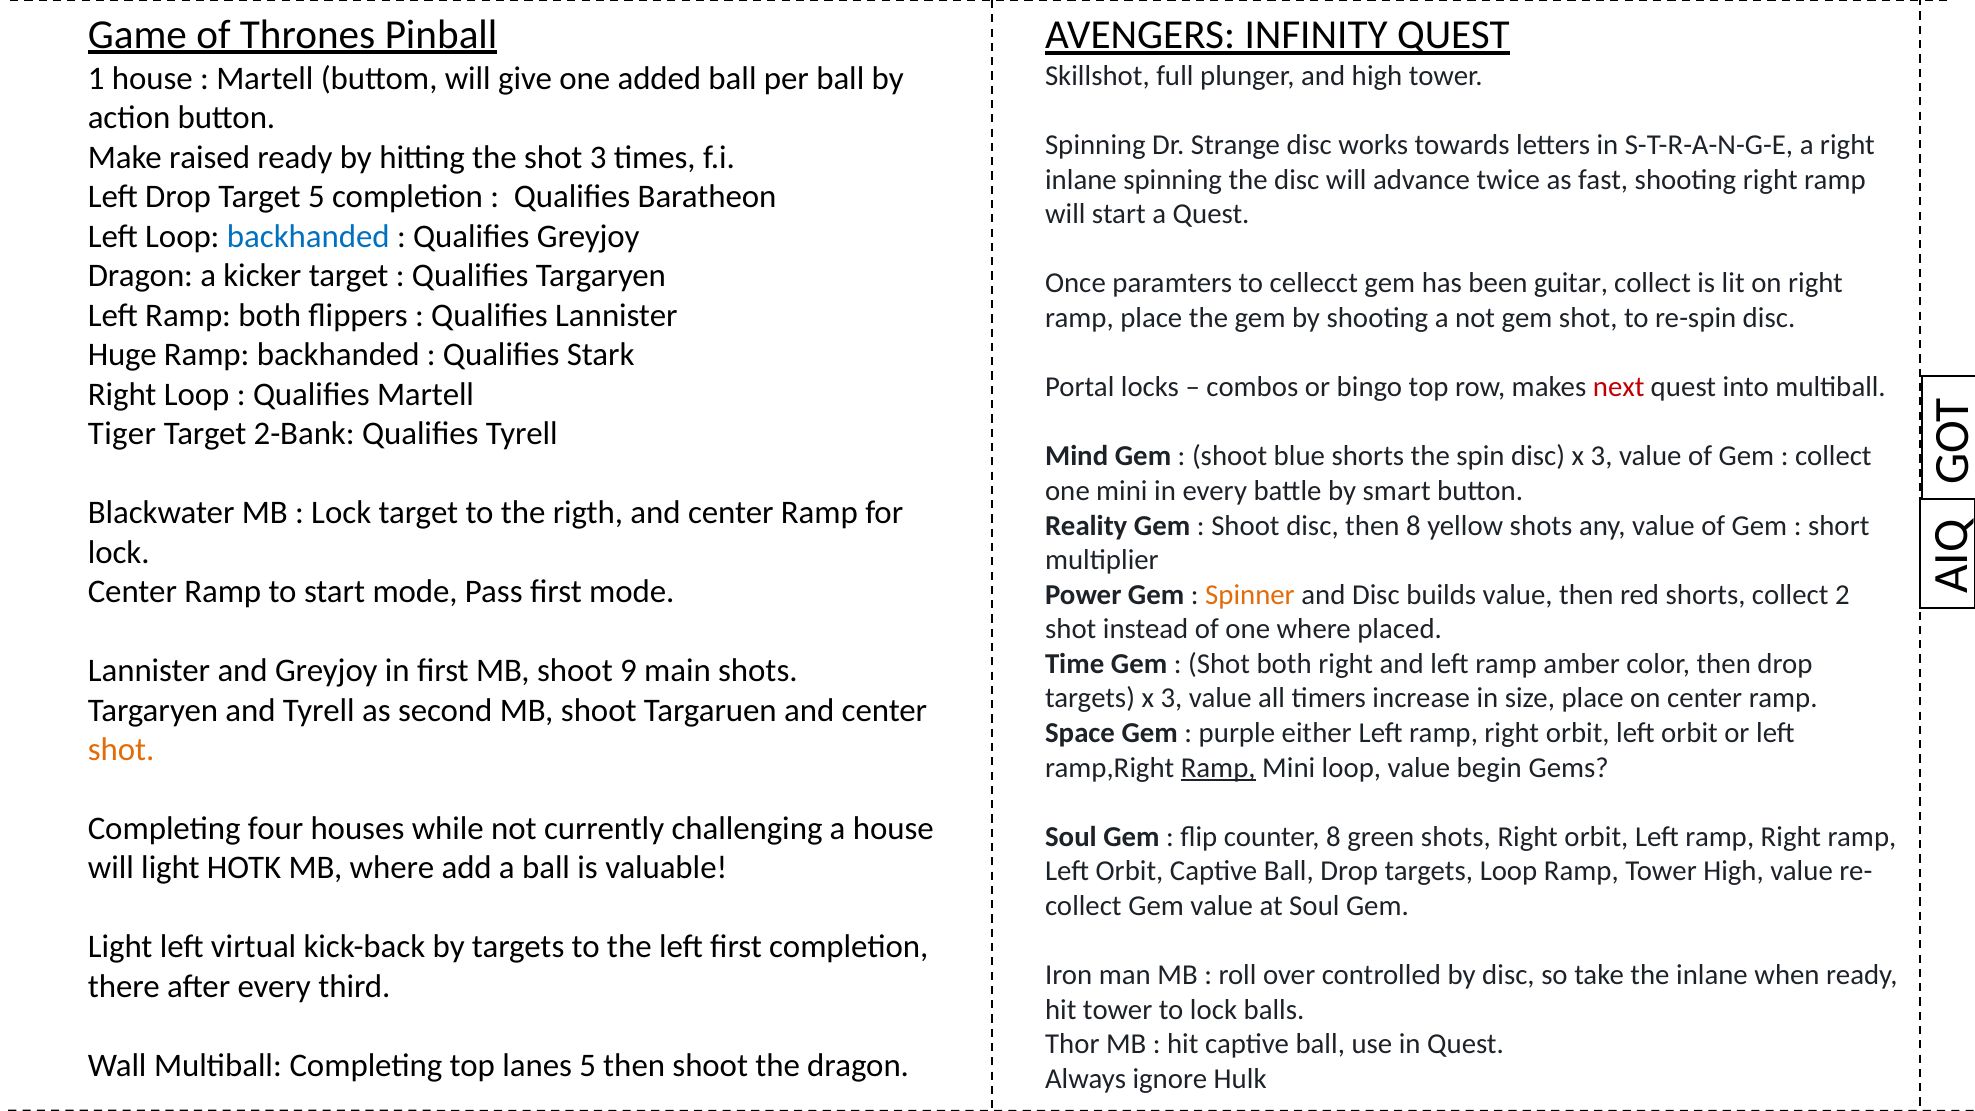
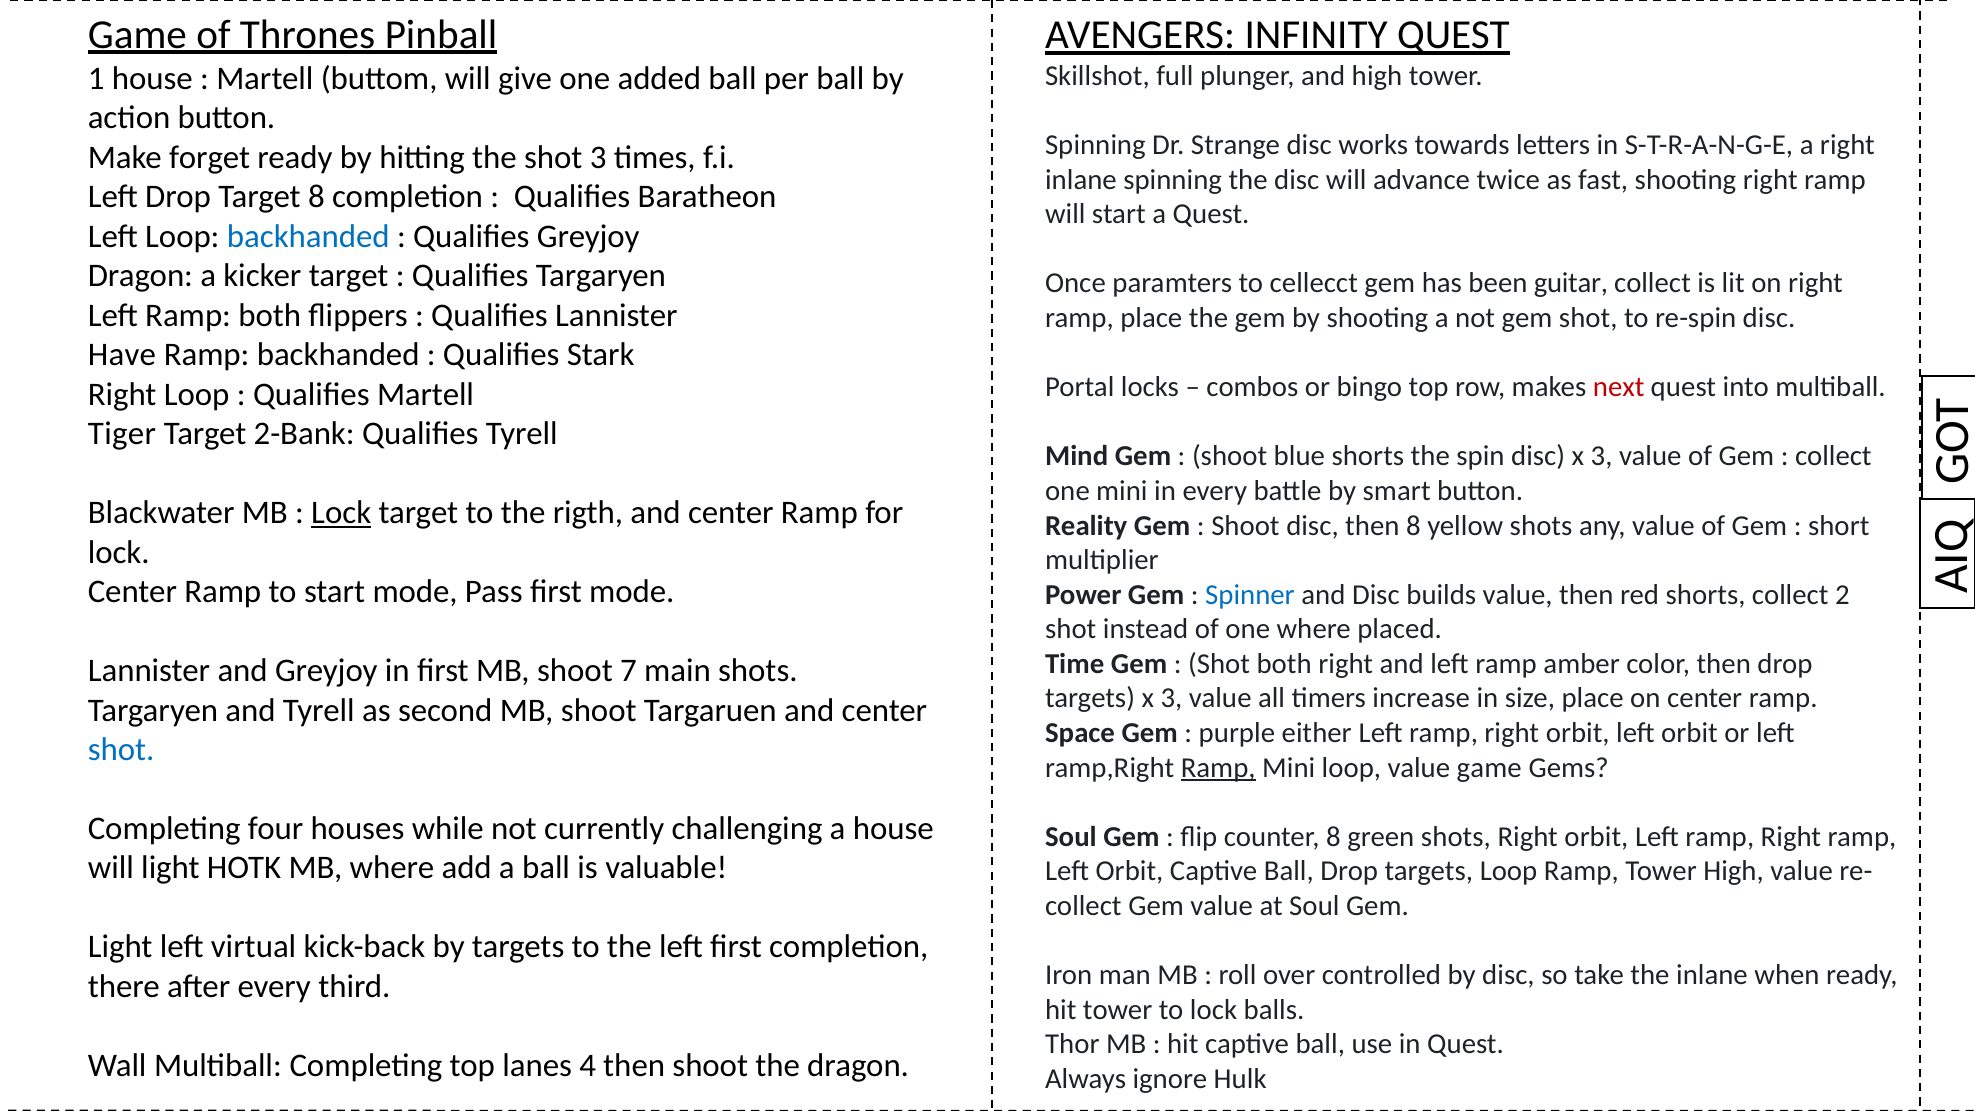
raised: raised -> forget
Target 5: 5 -> 8
Huge: Huge -> Have
Lock at (341, 513) underline: none -> present
Spinner colour: orange -> blue
9: 9 -> 7
shot at (121, 750) colour: orange -> blue
value begin: begin -> game
lanes 5: 5 -> 4
